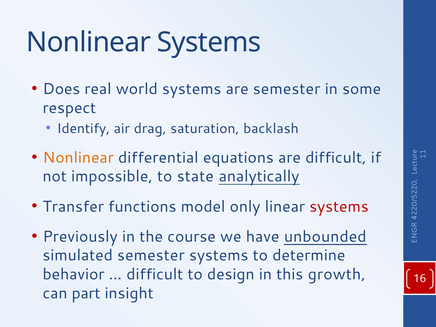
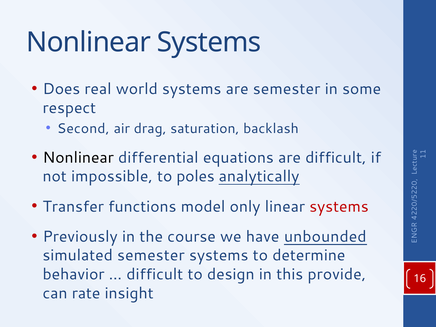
Identify: Identify -> Second
Nonlinear at (78, 158) colour: orange -> black
state: state -> poles
growth: growth -> provide
part: part -> rate
